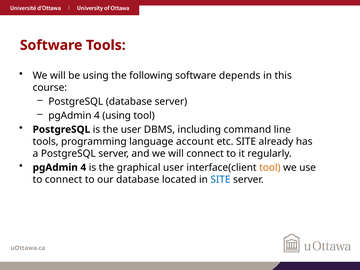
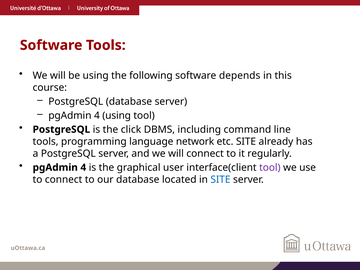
the user: user -> click
account: account -> network
tool at (270, 167) colour: orange -> purple
